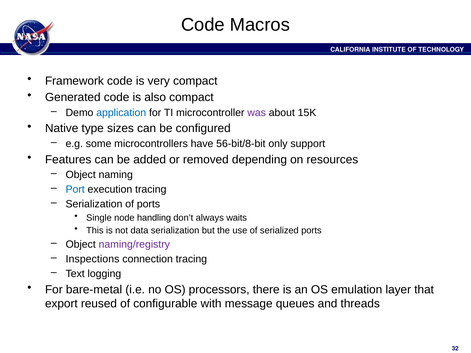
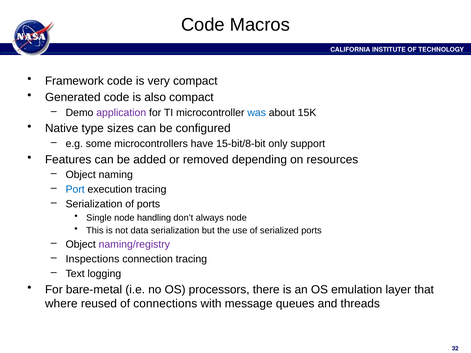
application colour: blue -> purple
was colour: purple -> blue
56-bit/8-bit: 56-bit/8-bit -> 15-bit/8-bit
always waits: waits -> node
export: export -> where
configurable: configurable -> connections
